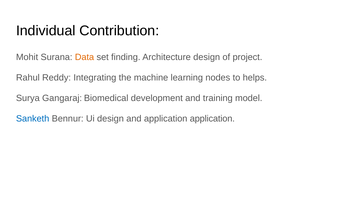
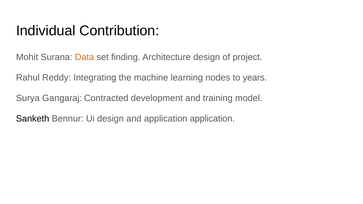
helps: helps -> years
Biomedical: Biomedical -> Contracted
Sanketh colour: blue -> black
